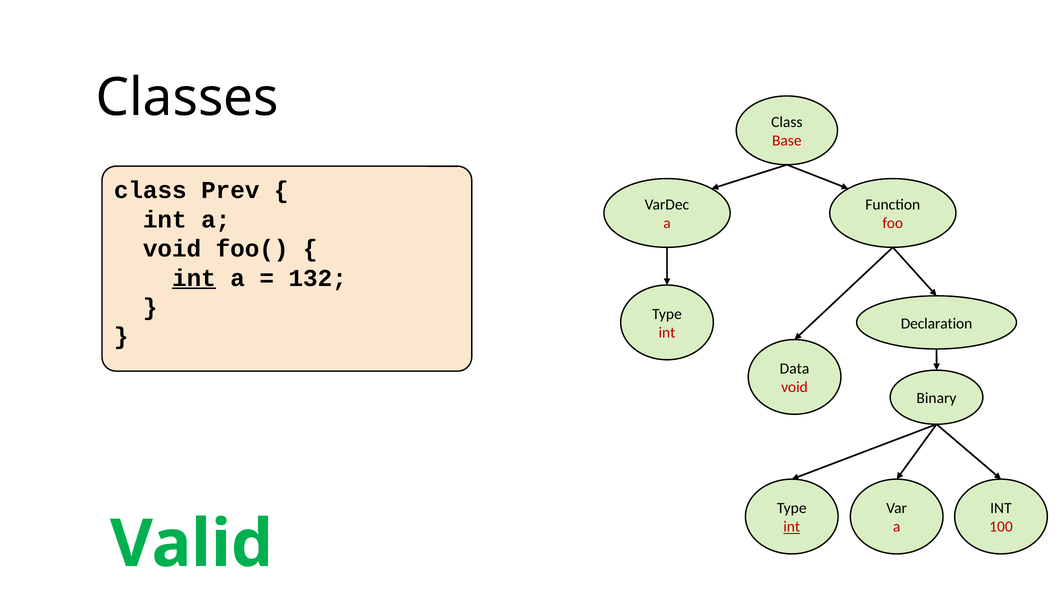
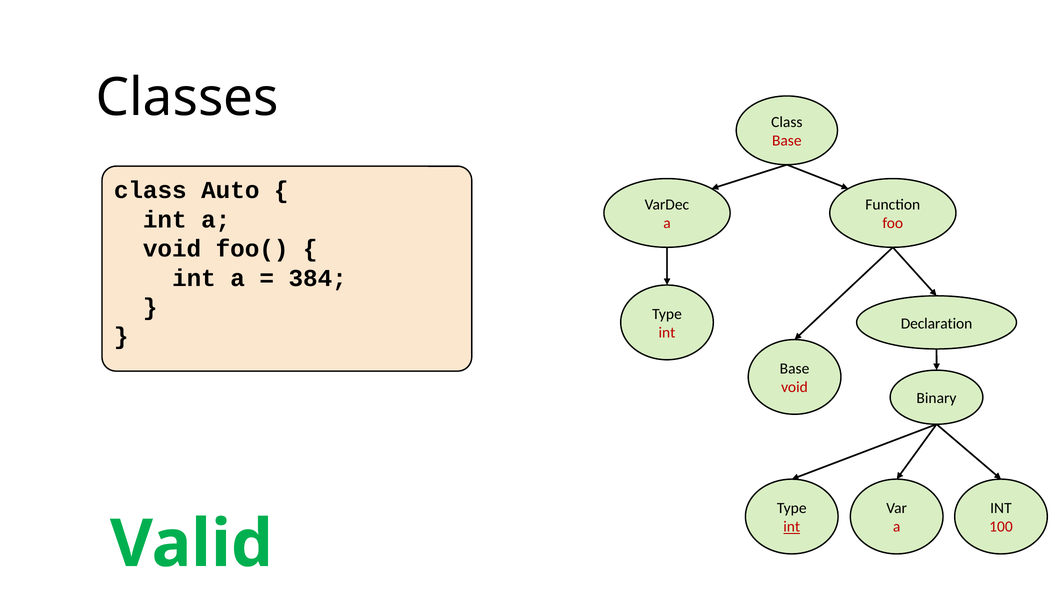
Prev: Prev -> Auto
int at (194, 278) underline: present -> none
132: 132 -> 384
Data at (795, 369): Data -> Base
